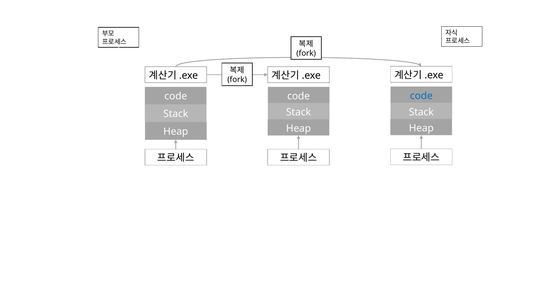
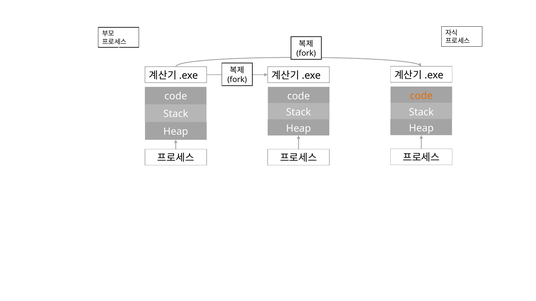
code at (421, 96) colour: blue -> orange
